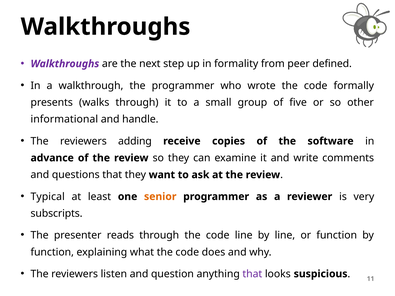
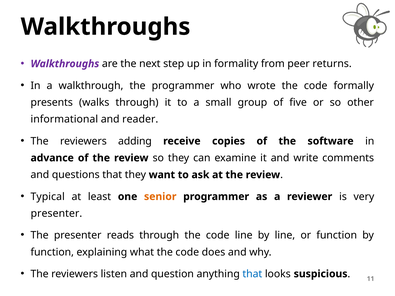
defined: defined -> returns
handle: handle -> reader
subscripts at (57, 214): subscripts -> presenter
that at (252, 274) colour: purple -> blue
